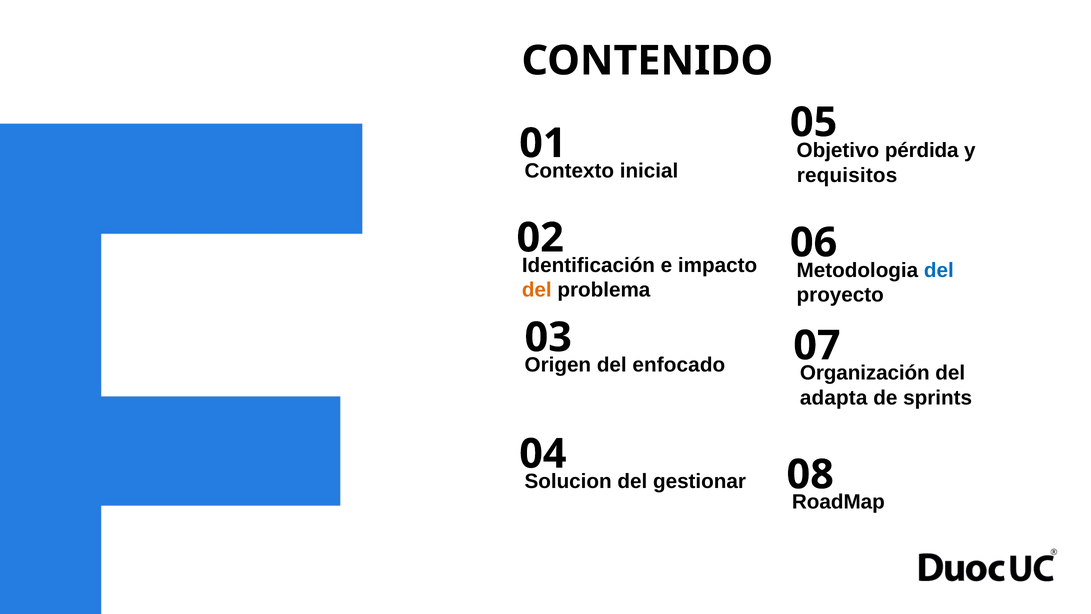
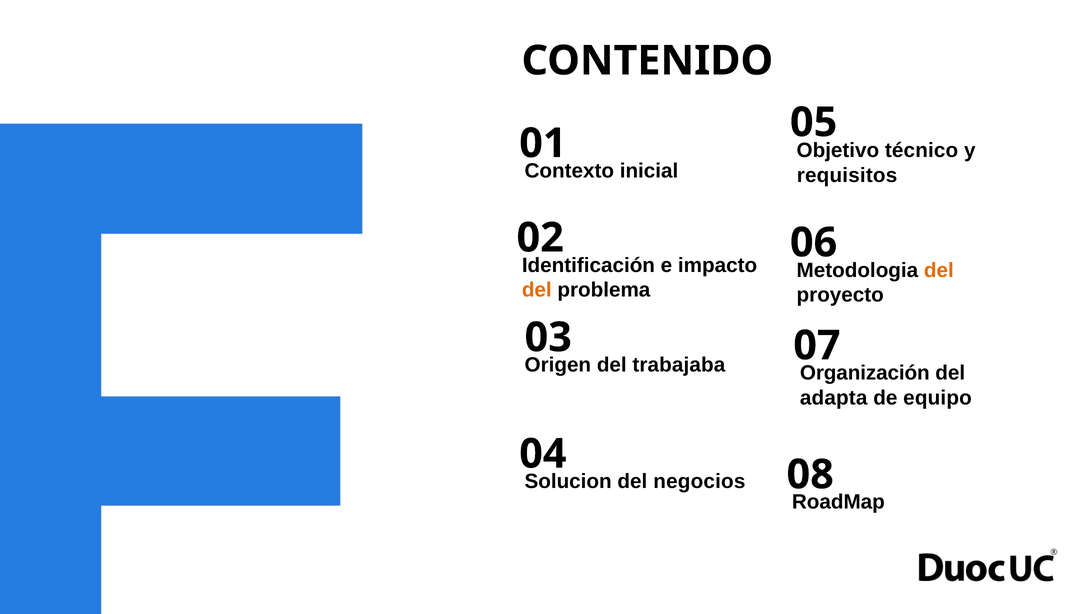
pérdida: pérdida -> técnico
del at (939, 270) colour: blue -> orange
enfocado: enfocado -> trabajaba
sprints: sprints -> equipo
gestionar: gestionar -> negocios
